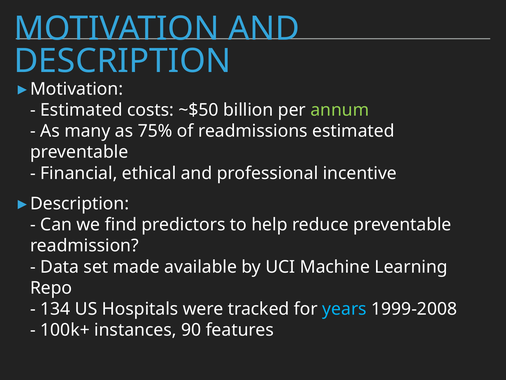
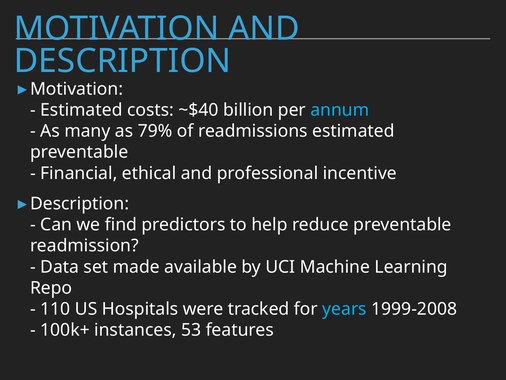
~$50: ~$50 -> ~$40
annum colour: light green -> light blue
75%: 75% -> 79%
134: 134 -> 110
90: 90 -> 53
